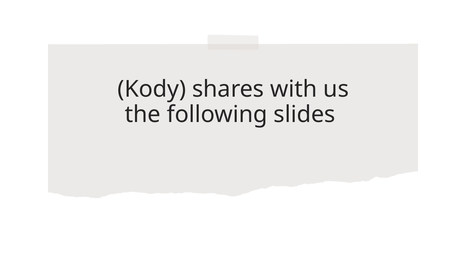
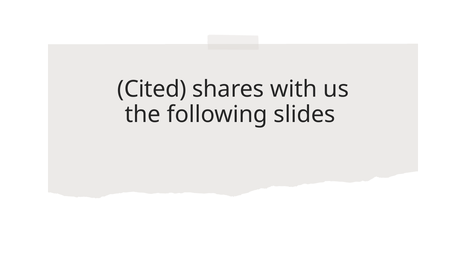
Kody: Kody -> Cited
